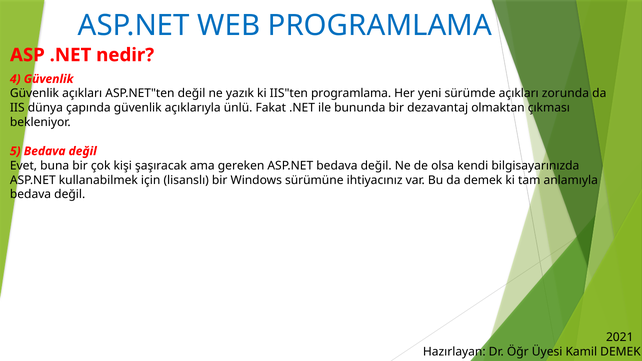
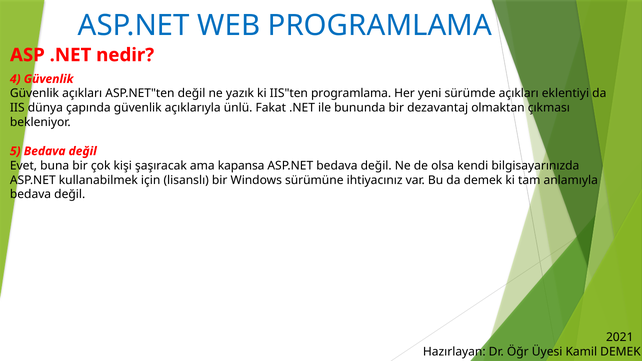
zorunda: zorunda -> eklentiyi
gereken: gereken -> kapansa
